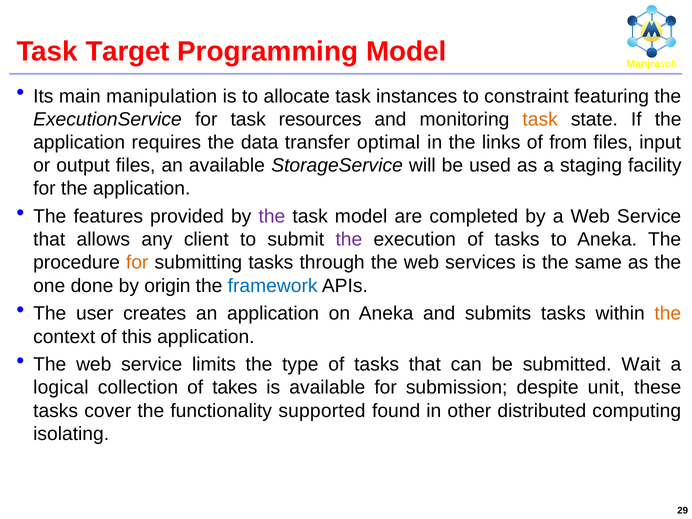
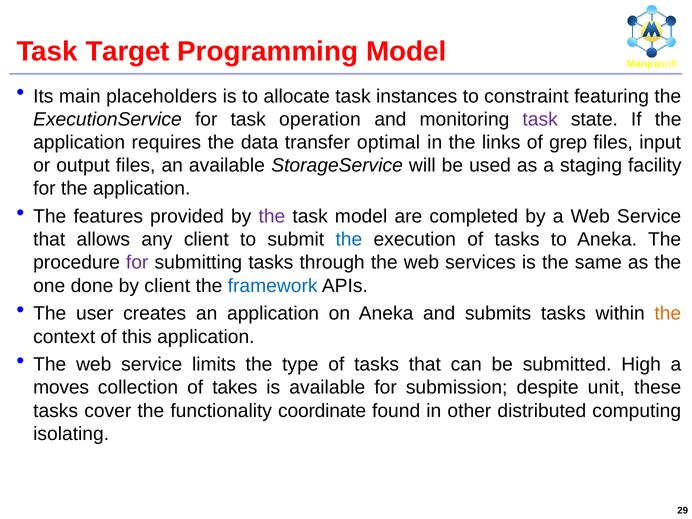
manipulation: manipulation -> placeholders
resources: resources -> operation
task at (540, 119) colour: orange -> purple
from: from -> grep
the at (349, 240) colour: purple -> blue
for at (137, 263) colour: orange -> purple
by origin: origin -> client
Wait: Wait -> High
logical: logical -> moves
supported: supported -> coordinate
